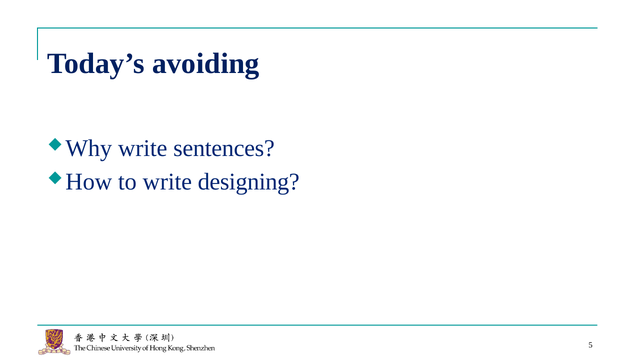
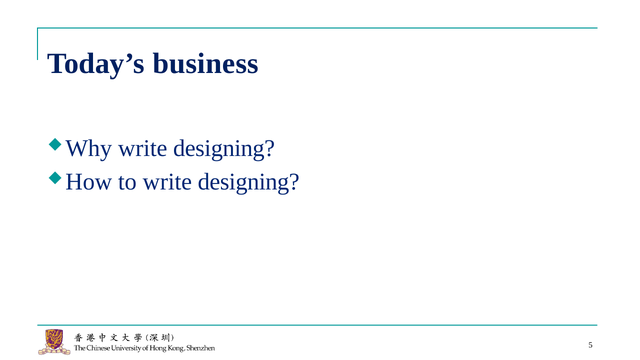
avoiding: avoiding -> business
Why write sentences: sentences -> designing
